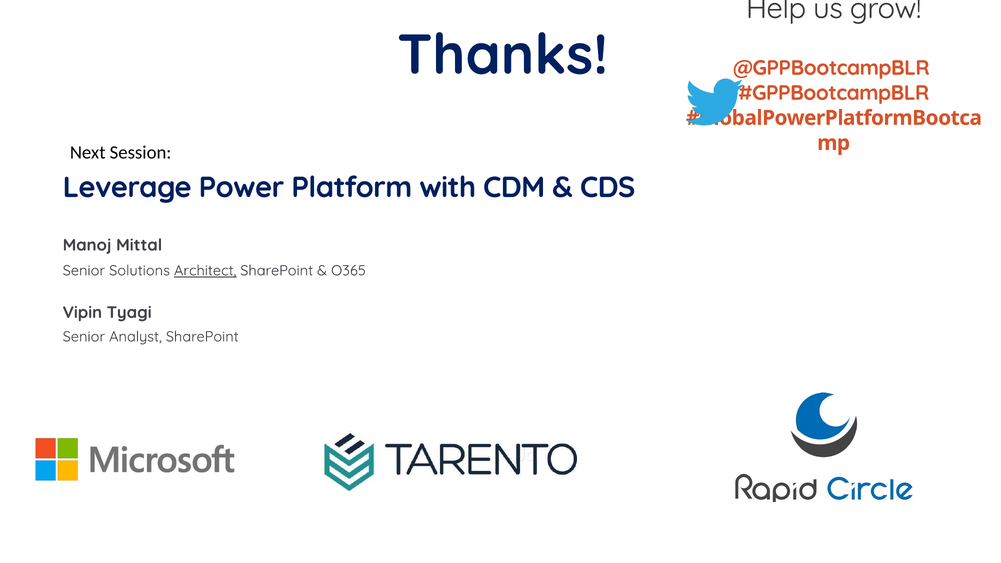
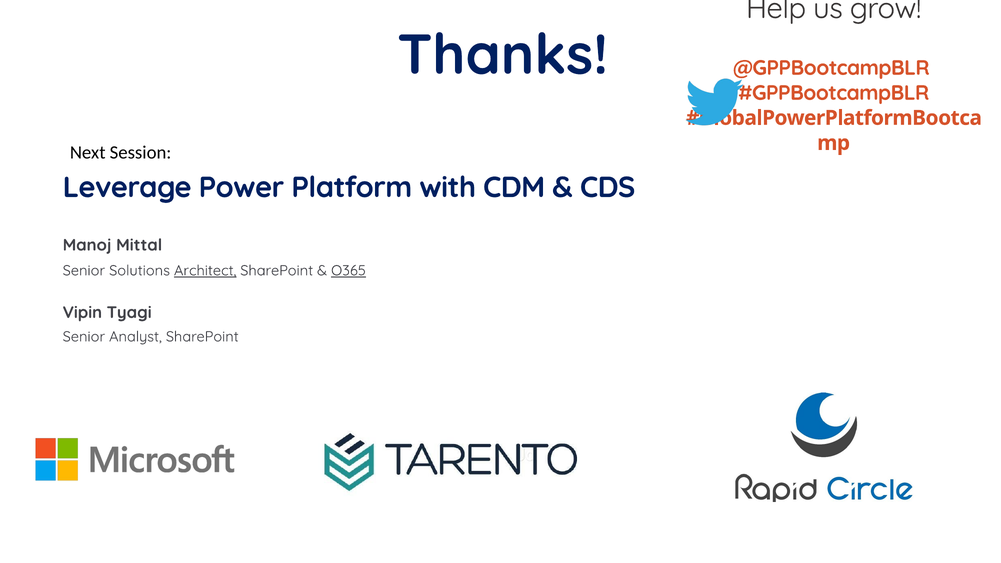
O365 underline: none -> present
